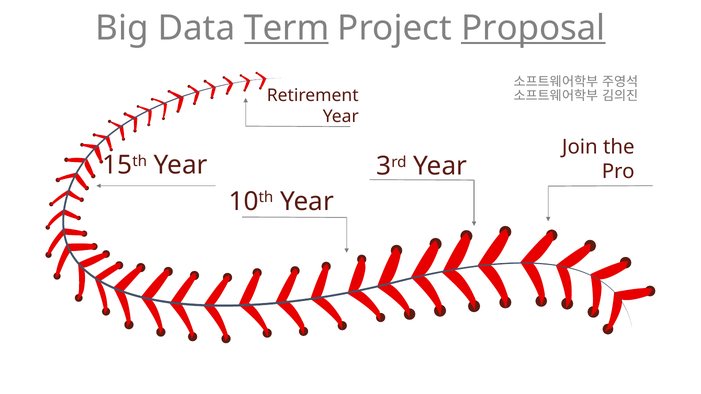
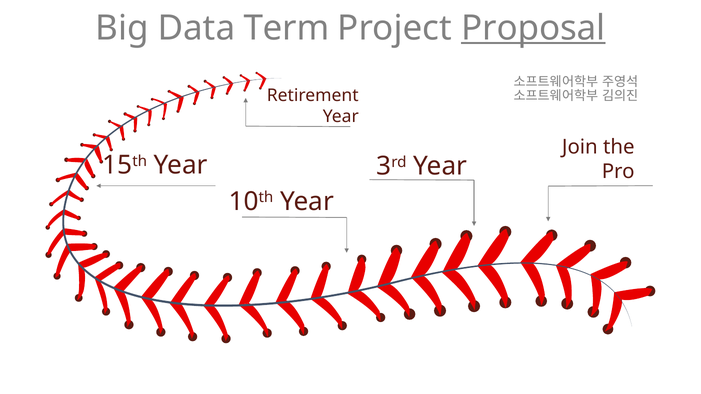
Term underline: present -> none
